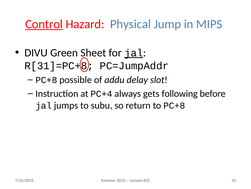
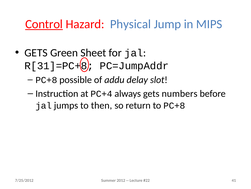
DIVU at (36, 53): DIVU -> GETS
jal at (134, 53) underline: present -> none
following: following -> numbers
subu: subu -> then
